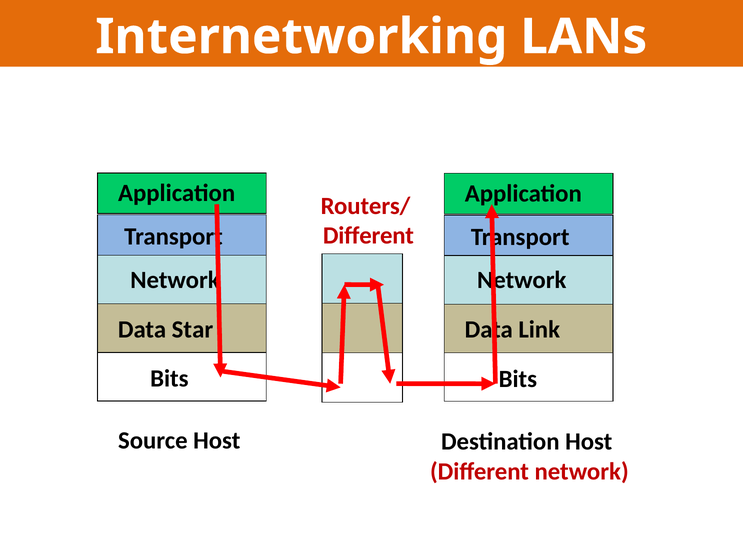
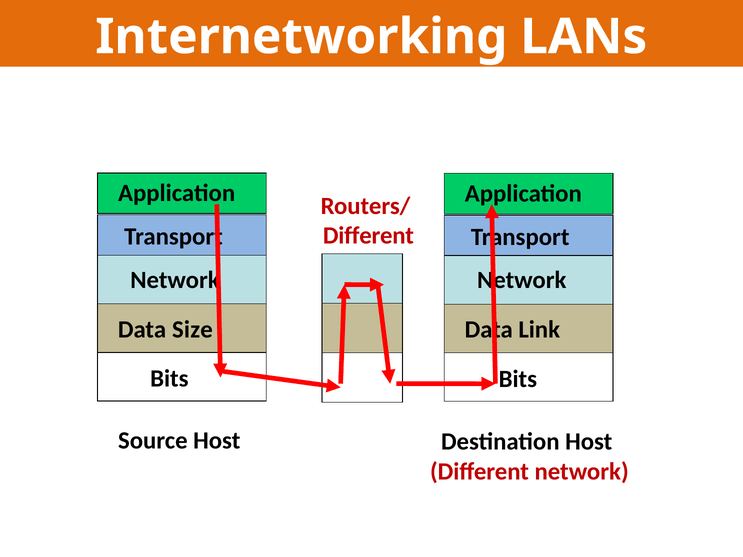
Star: Star -> Size
